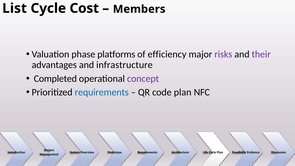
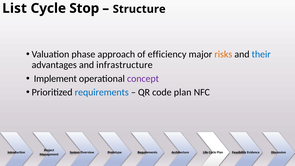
Cost: Cost -> Stop
Members: Members -> Structure
platforms: platforms -> approach
risks colour: purple -> orange
their colour: purple -> blue
Completed: Completed -> Implement
